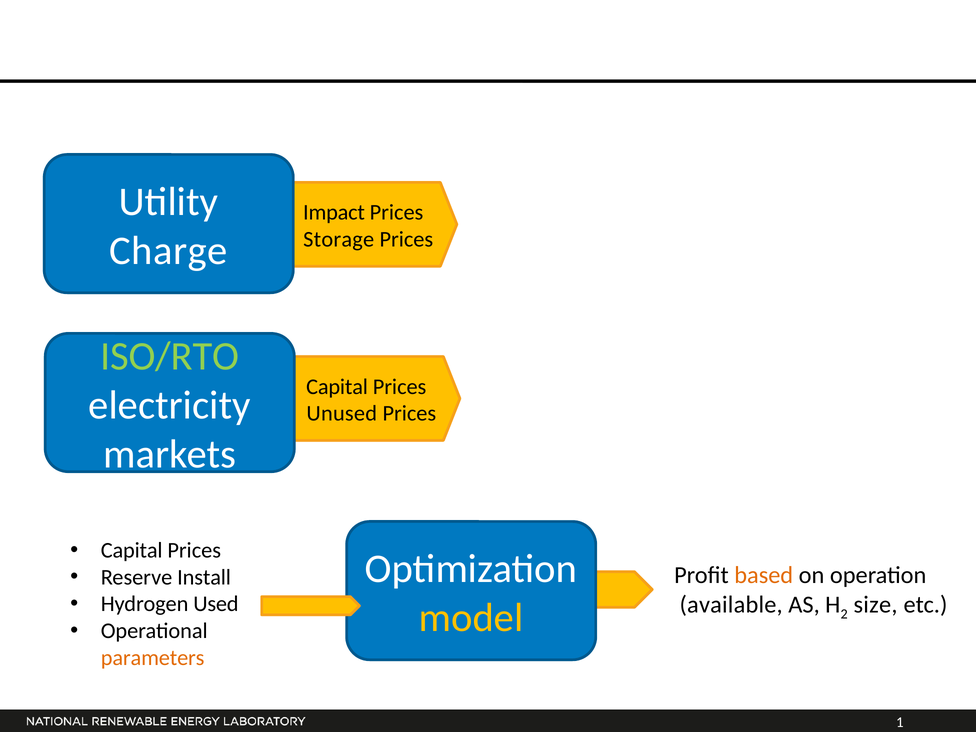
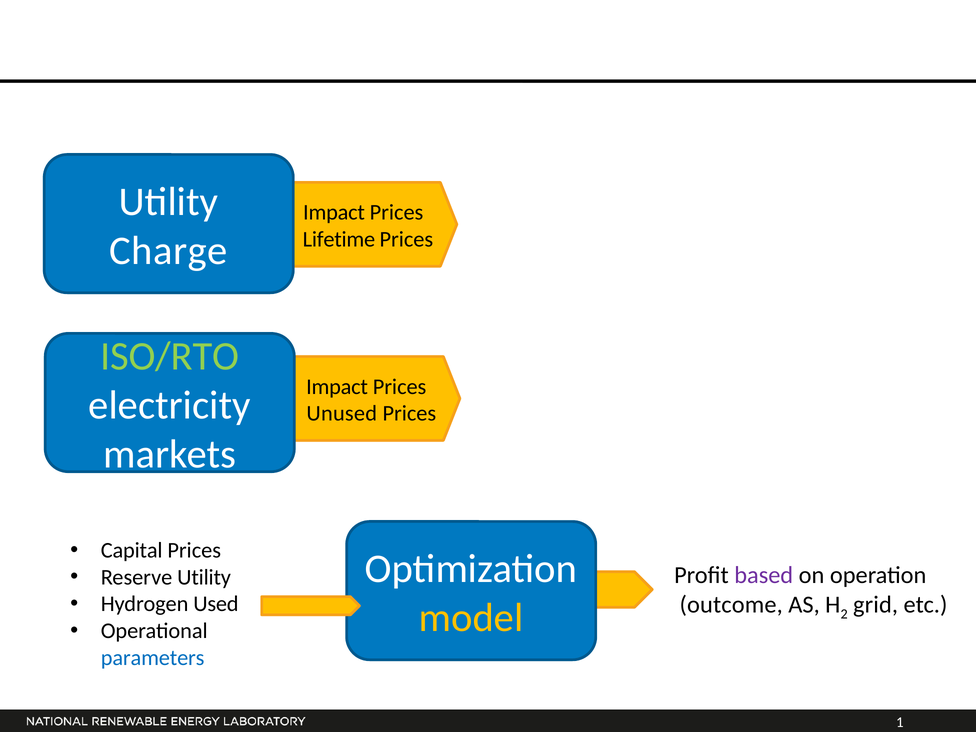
Storage: Storage -> Lifetime
Capital at (337, 387): Capital -> Impact
based colour: orange -> purple
Reserve Install: Install -> Utility
available: available -> outcome
size: size -> grid
parameters colour: orange -> blue
